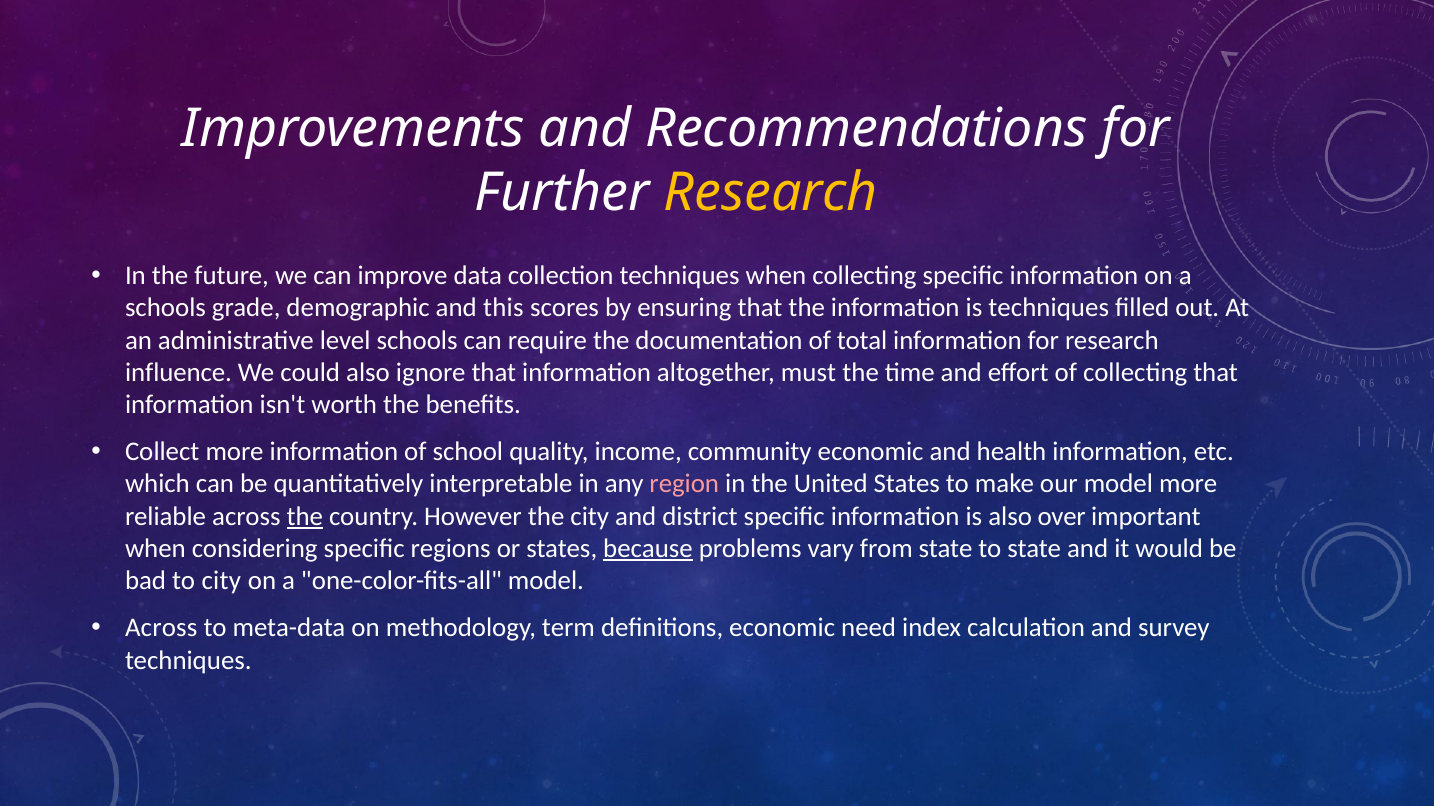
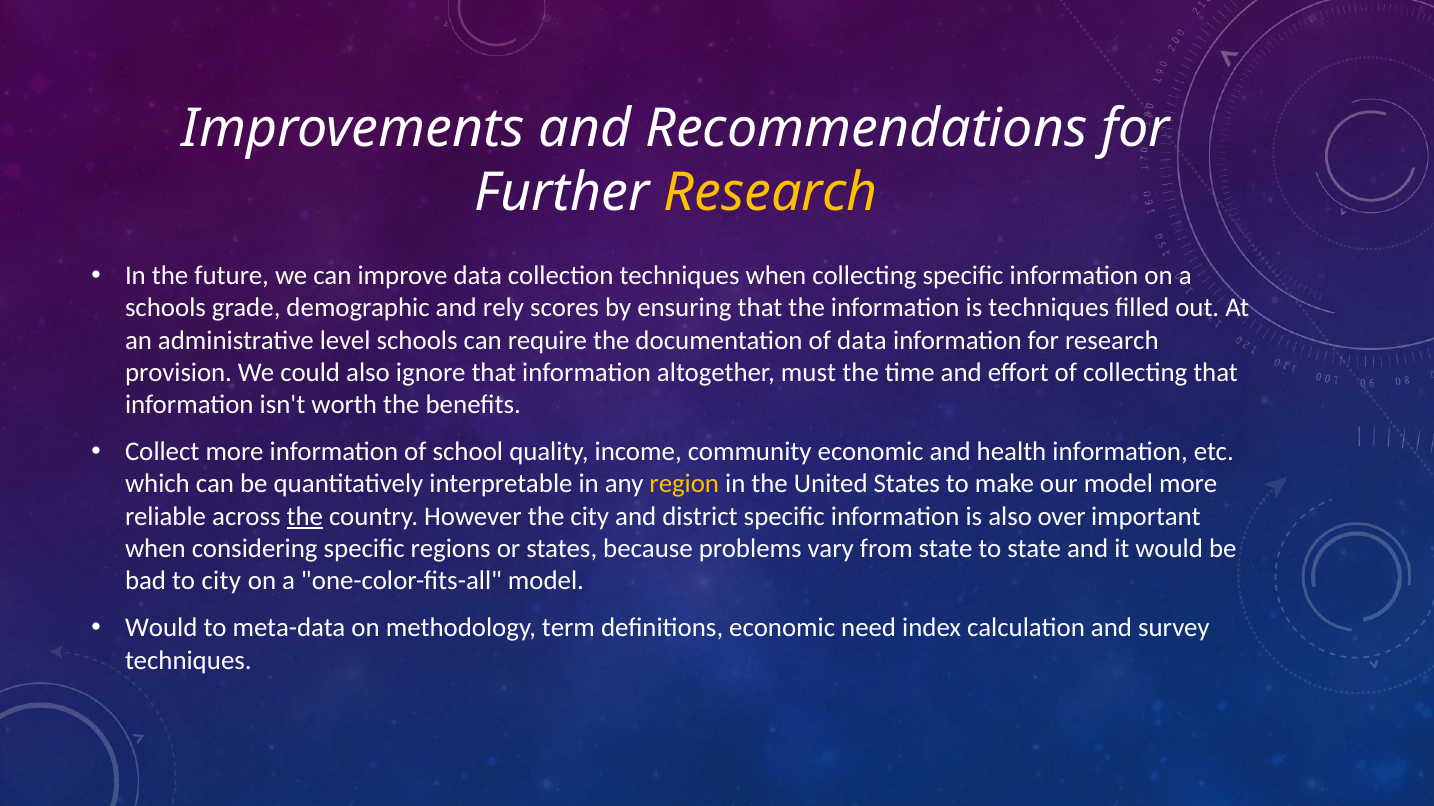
this: this -> rely
of total: total -> data
influence: influence -> provision
region colour: pink -> yellow
because underline: present -> none
Across at (161, 629): Across -> Would
